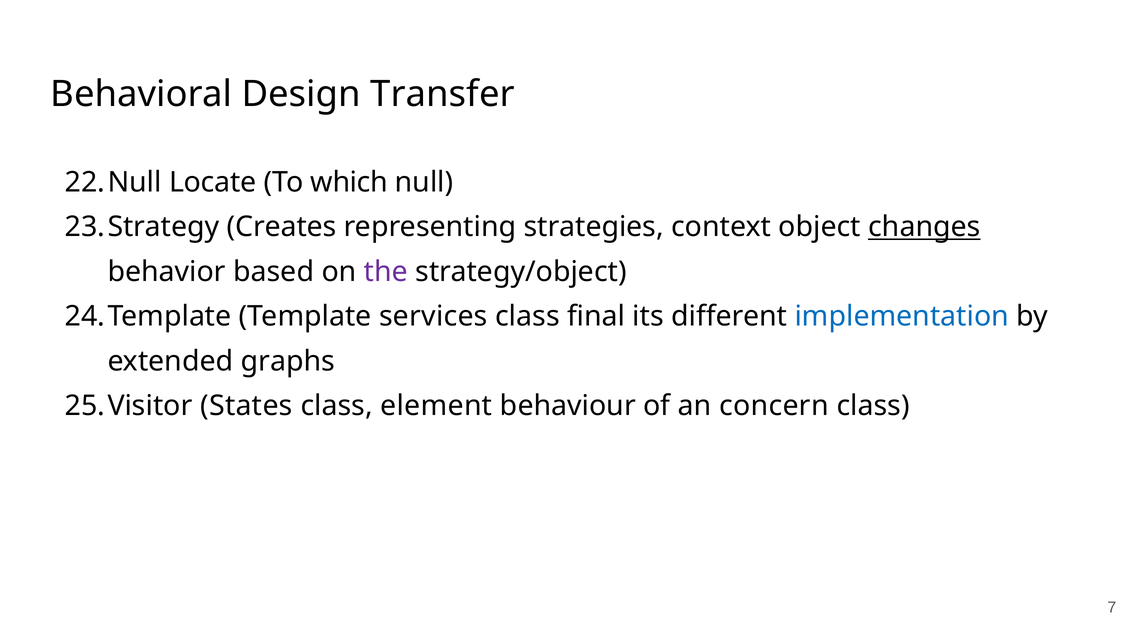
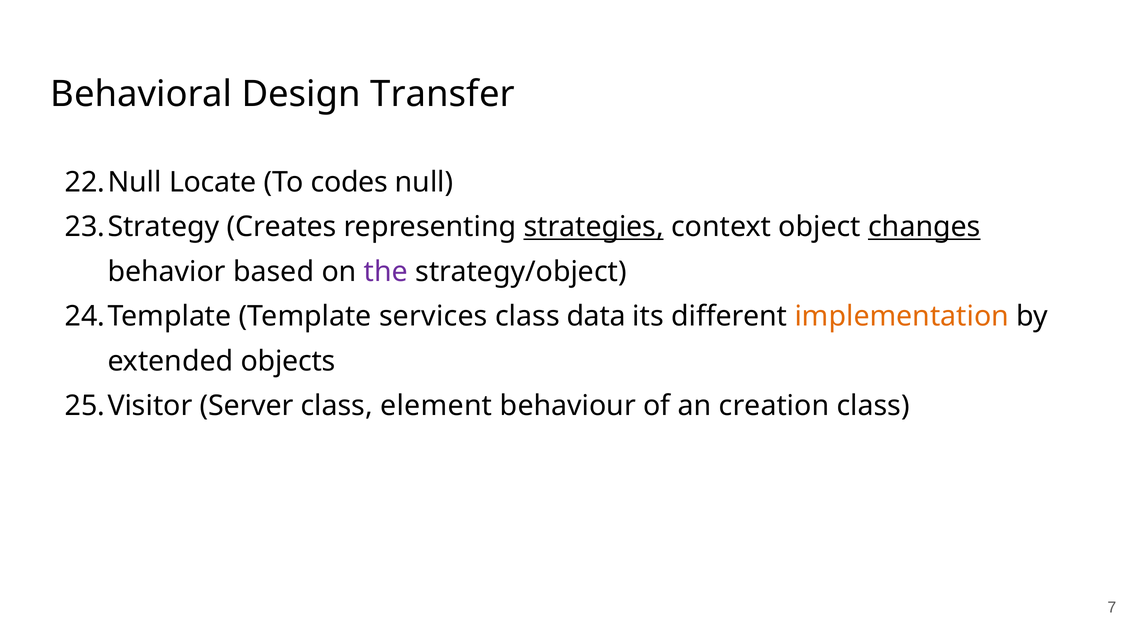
which: which -> codes
strategies underline: none -> present
final: final -> data
implementation colour: blue -> orange
graphs: graphs -> objects
States: States -> Server
concern: concern -> creation
